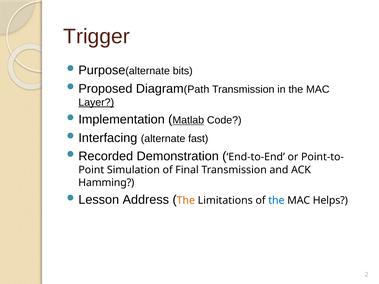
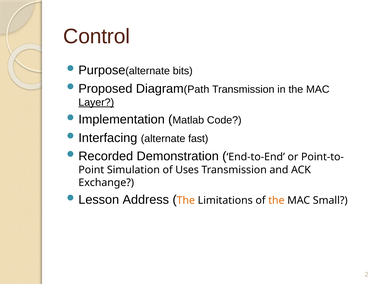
Trigger: Trigger -> Control
Matlab underline: present -> none
Final: Final -> Uses
Hamming: Hamming -> Exchange
the at (276, 201) colour: blue -> orange
Helps: Helps -> Small
